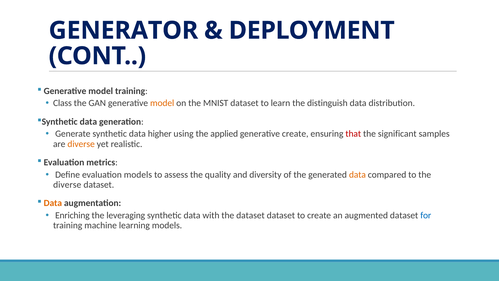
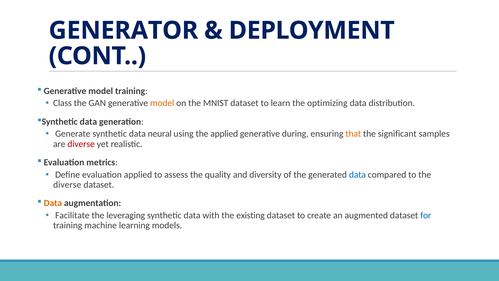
distinguish: distinguish -> optimizing
higher: higher -> neural
generative create: create -> during
that colour: red -> orange
diverse at (81, 144) colour: orange -> red
evaluation models: models -> applied
data at (357, 174) colour: orange -> blue
Enriching: Enriching -> Facilitate
the dataset: dataset -> existing
